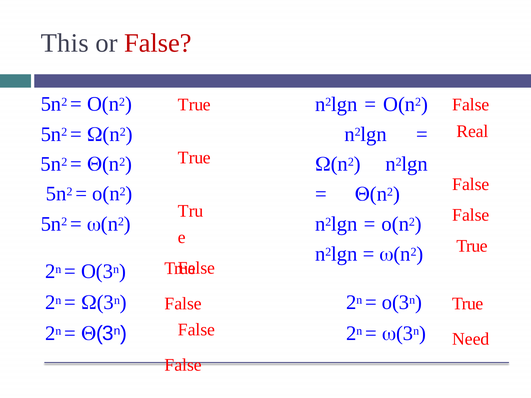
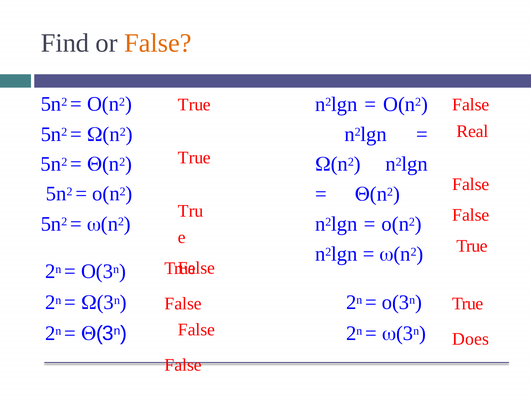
This: This -> Find
False at (158, 43) colour: red -> orange
Need: Need -> Does
